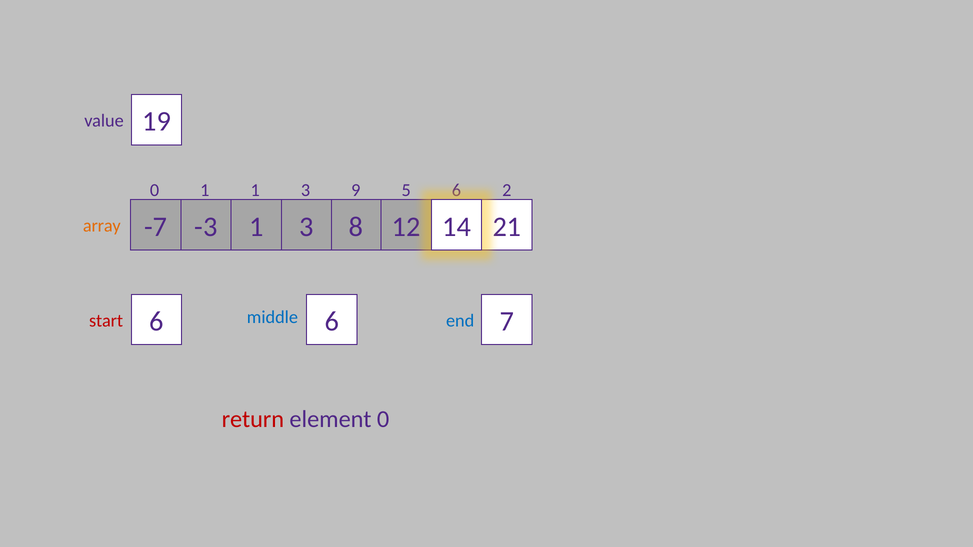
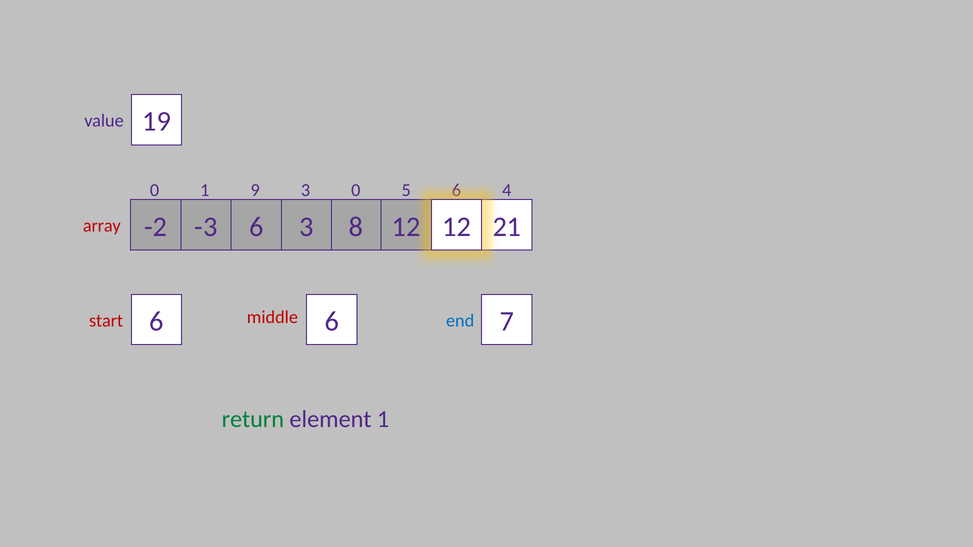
1 1: 1 -> 9
3 9: 9 -> 0
2: 2 -> 4
-7: -7 -> -2
-3 1: 1 -> 6
14 at (457, 227): 14 -> 12
array colour: orange -> red
middle colour: blue -> red
return colour: red -> green
element 0: 0 -> 1
